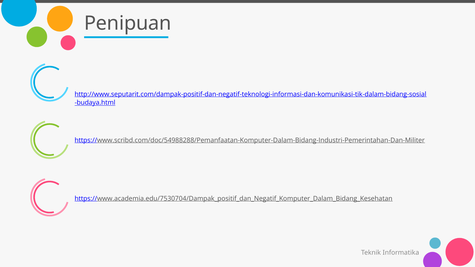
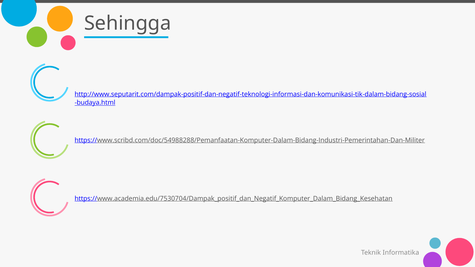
Penipuan: Penipuan -> Sehingga
